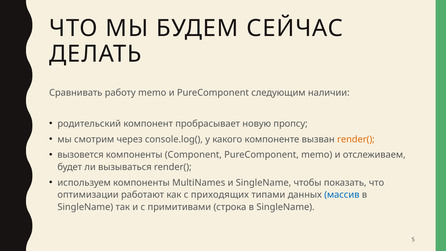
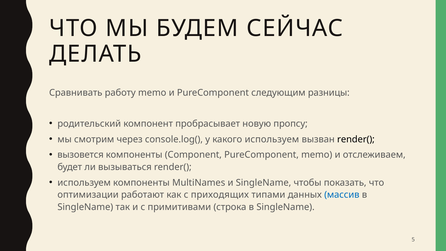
наличии: наличии -> разницы
какого компоненте: компоненте -> используем
render( at (356, 139) colour: orange -> black
